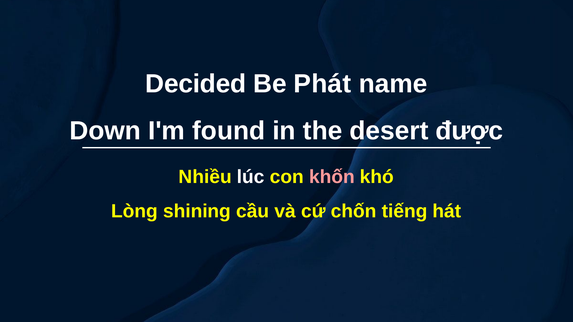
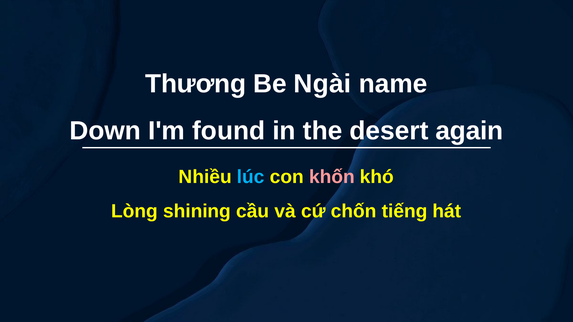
Decided: Decided -> Thương
Phát: Phát -> Ngài
được: được -> again
lúc colour: white -> light blue
